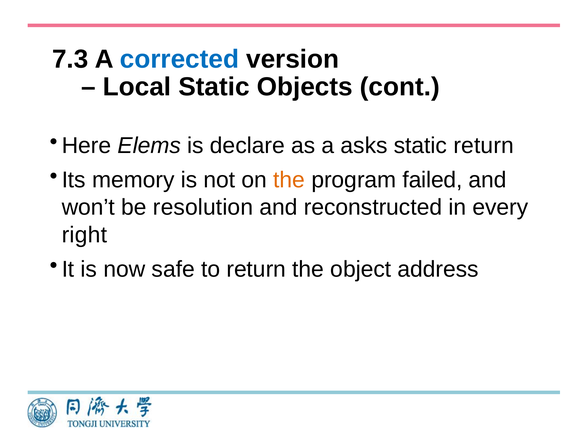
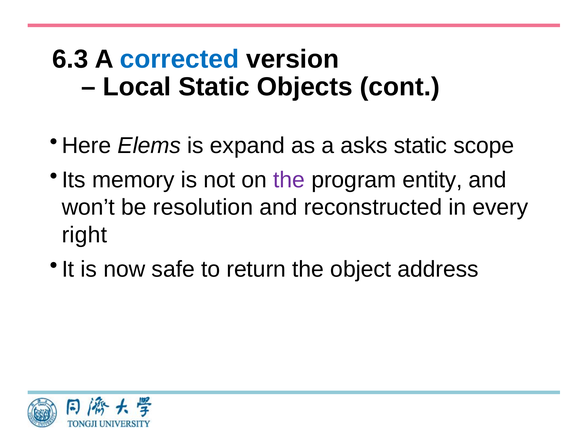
7.3: 7.3 -> 6.3
declare: declare -> expand
static return: return -> scope
the at (289, 180) colour: orange -> purple
failed: failed -> entity
